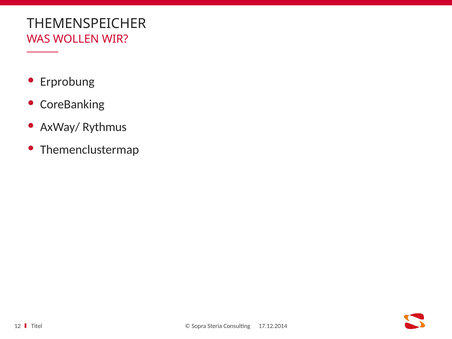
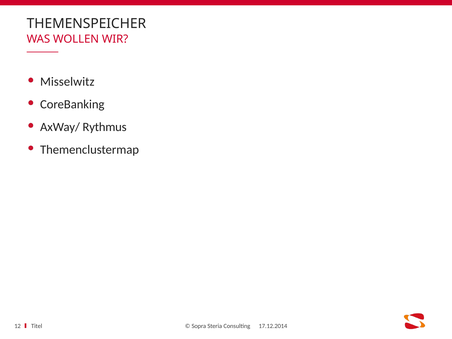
Erprobung: Erprobung -> Misselwitz
